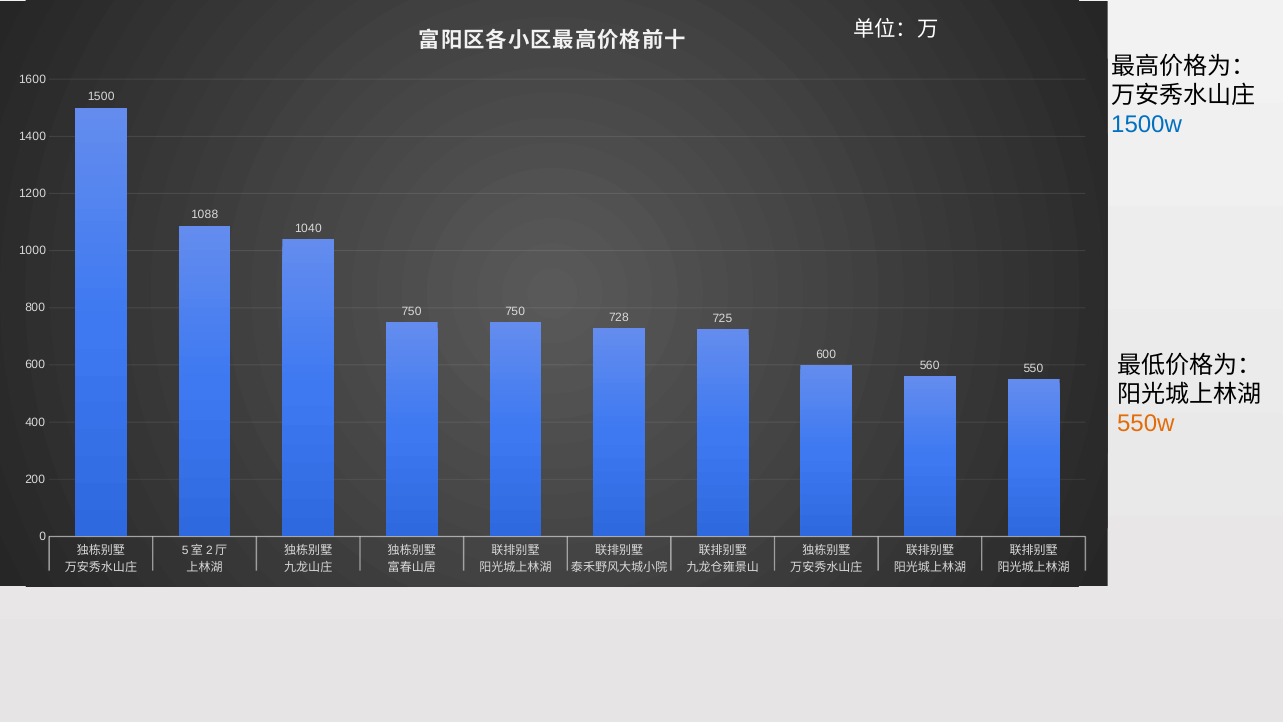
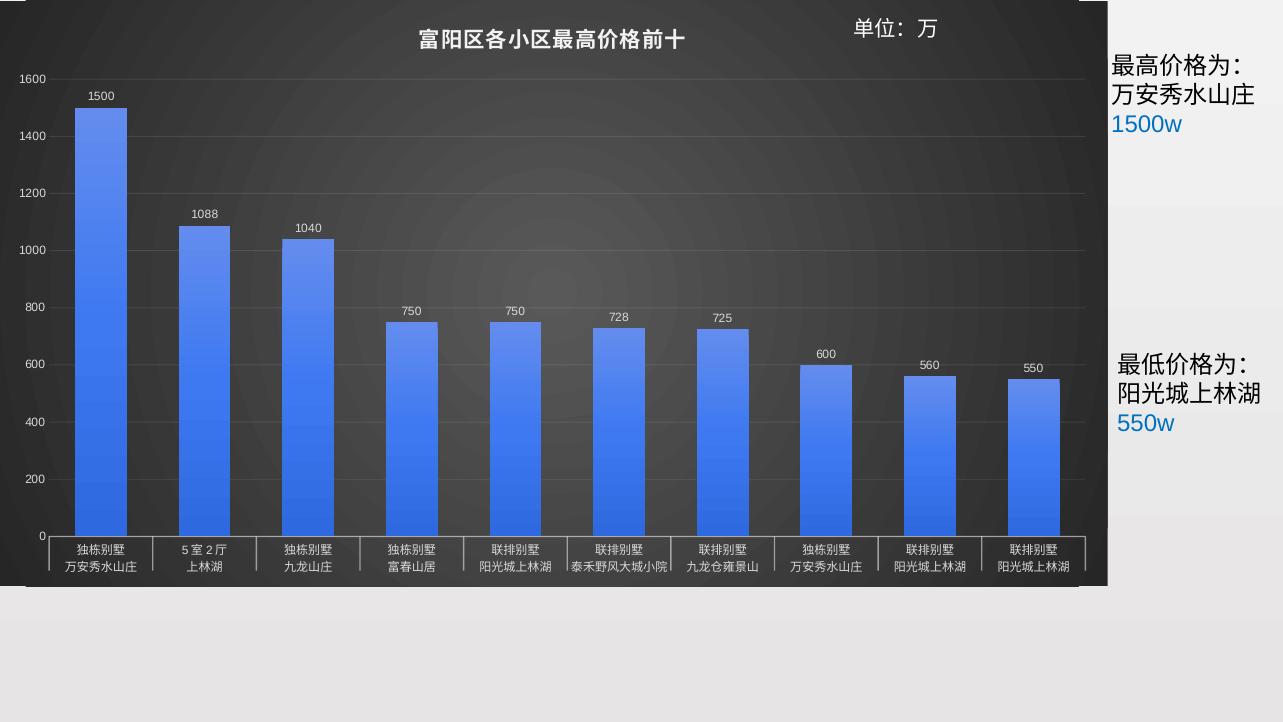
550w colour: orange -> blue
